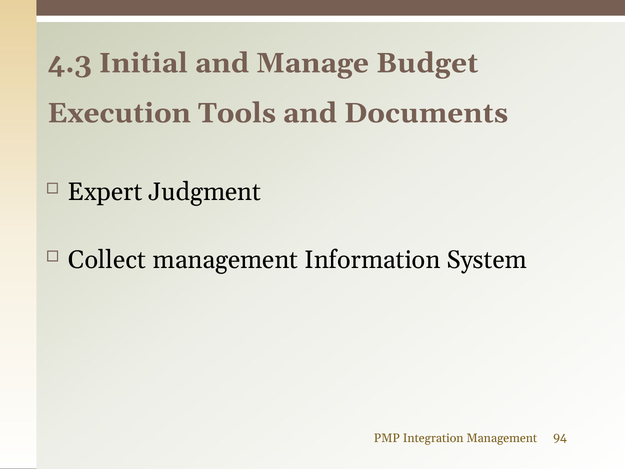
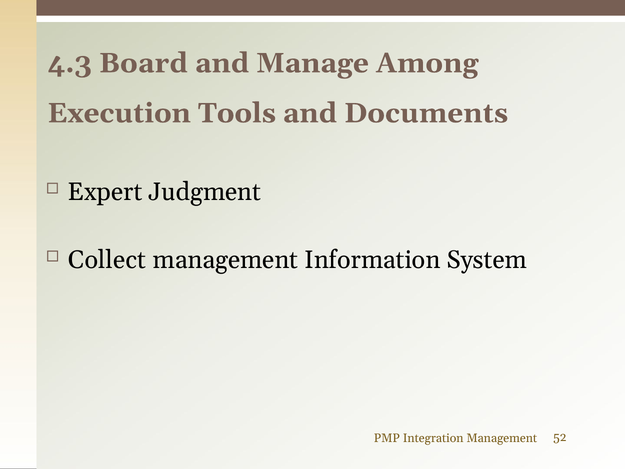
Initial: Initial -> Board
Budget: Budget -> Among
94: 94 -> 52
